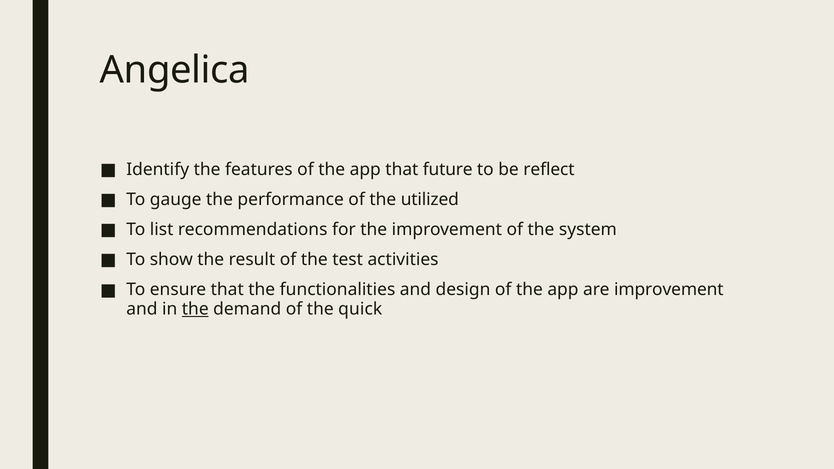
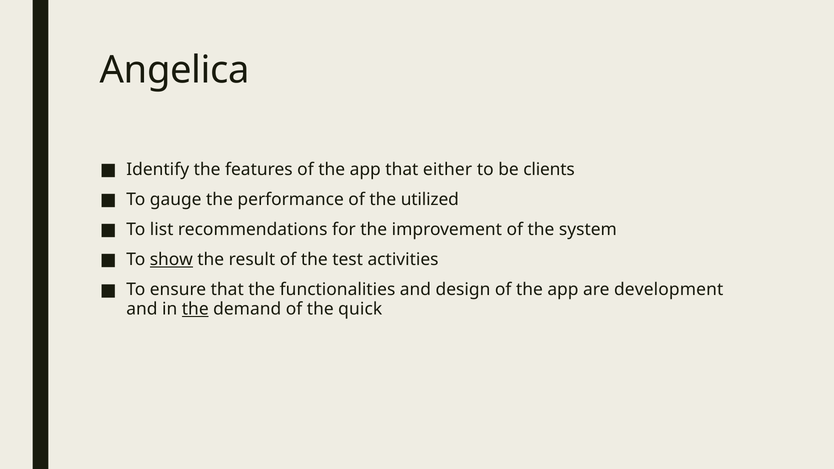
future: future -> either
reflect: reflect -> clients
show underline: none -> present
are improvement: improvement -> development
